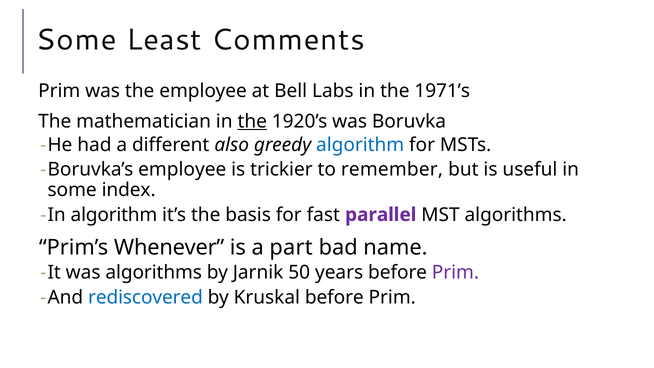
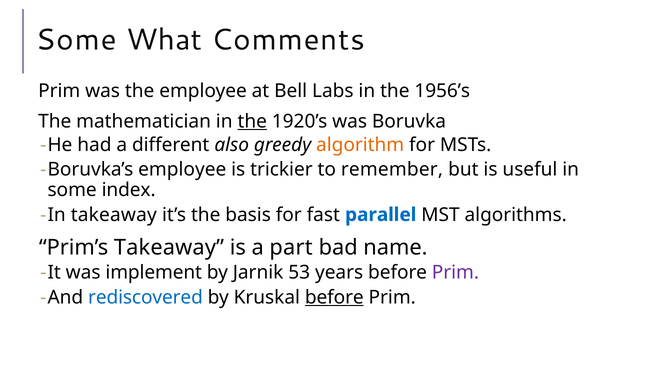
Least: Least -> What
1971’s: 1971’s -> 1956’s
algorithm at (360, 145) colour: blue -> orange
In algorithm: algorithm -> takeaway
parallel colour: purple -> blue
Prim’s Whenever: Whenever -> Takeaway
was algorithms: algorithms -> implement
50: 50 -> 53
before at (334, 297) underline: none -> present
